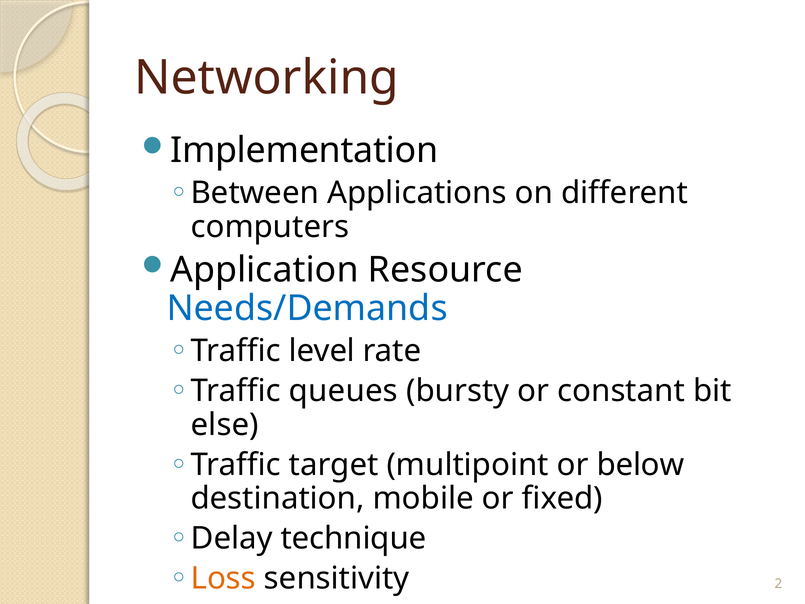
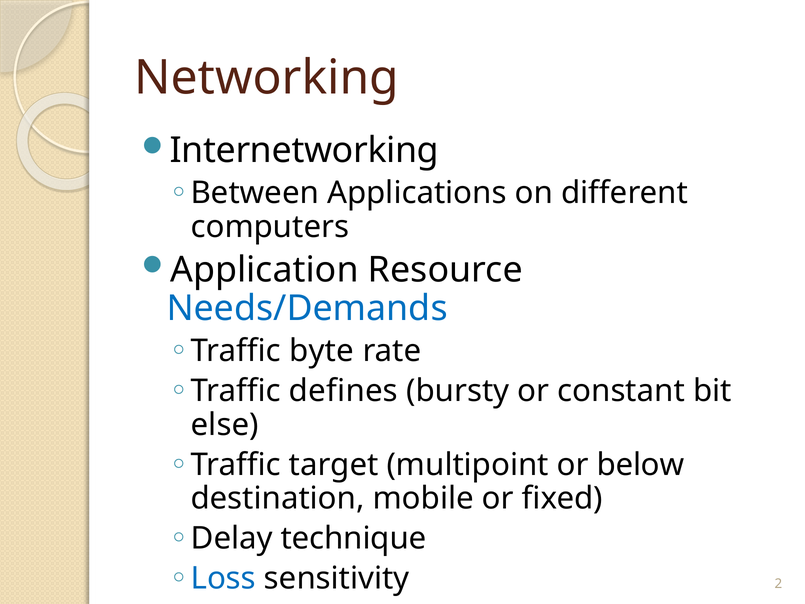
Implementation: Implementation -> Internetworking
level: level -> byte
queues: queues -> defines
Loss colour: orange -> blue
